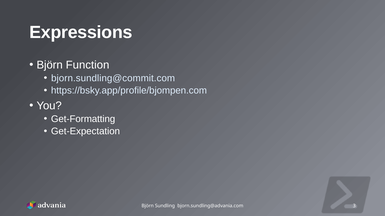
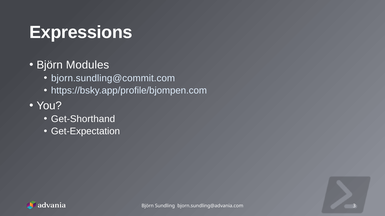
Function: Function -> Modules
Get-Formatting: Get-Formatting -> Get-Shorthand
